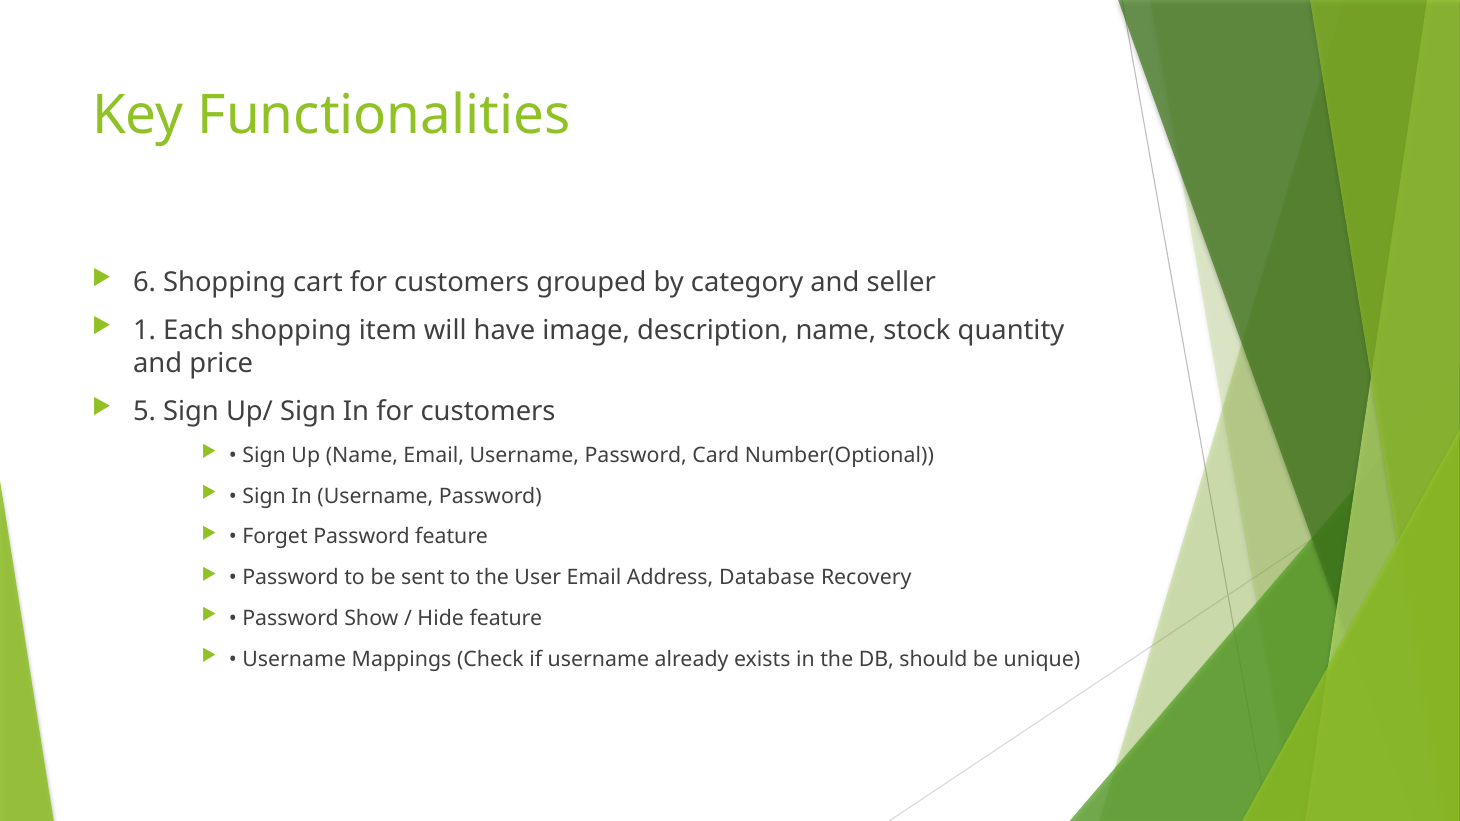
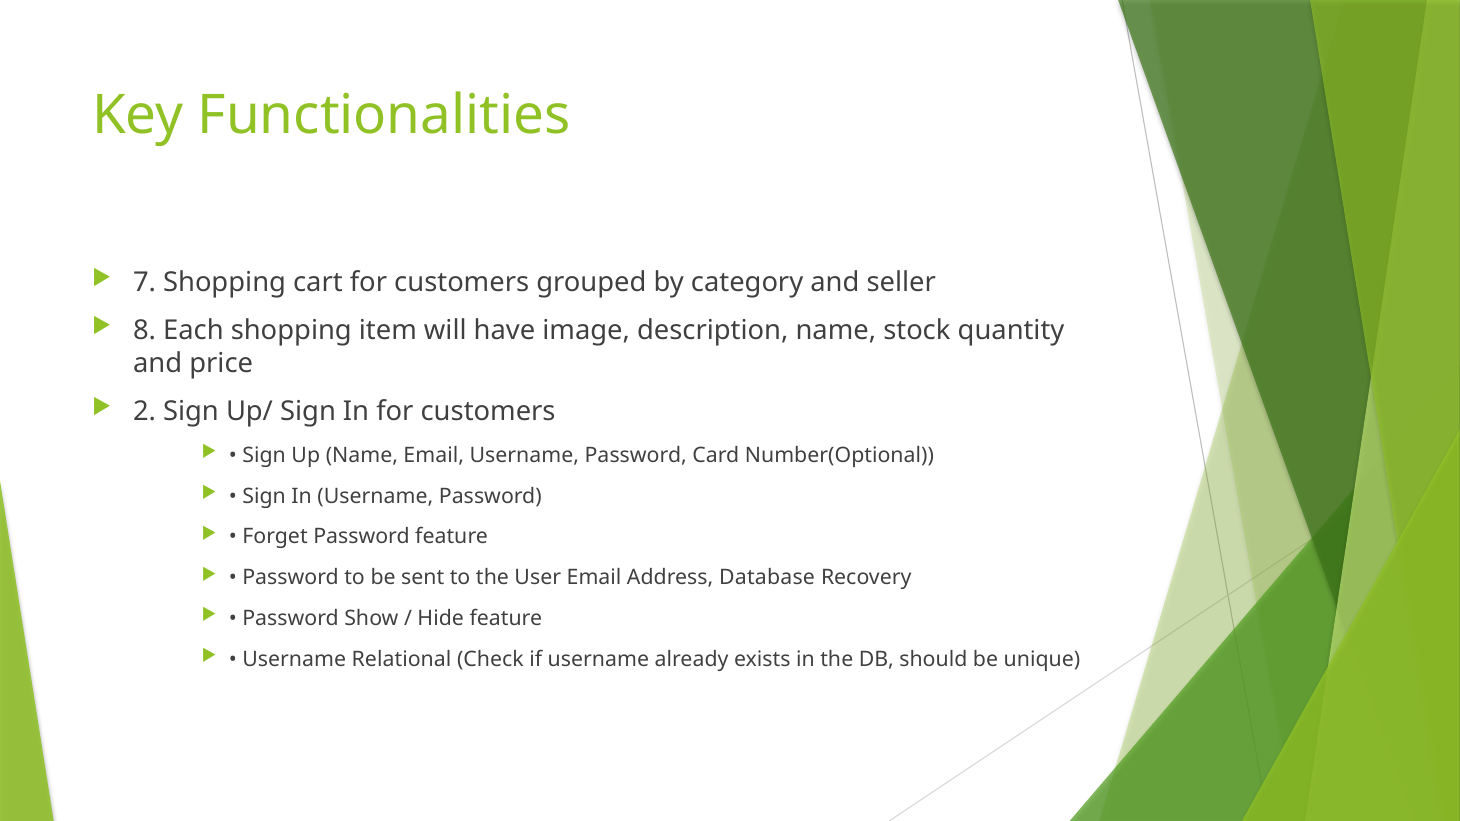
6: 6 -> 7
1: 1 -> 8
5: 5 -> 2
Mappings: Mappings -> Relational
